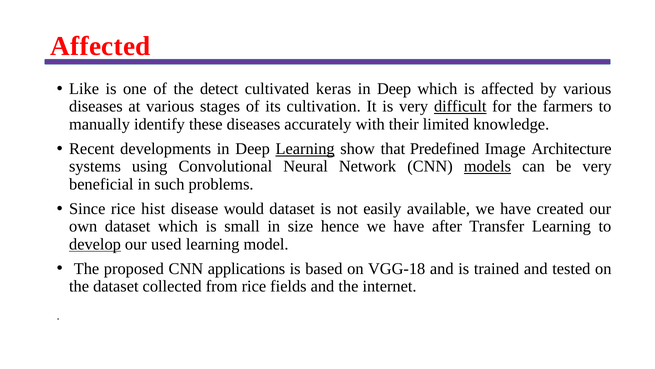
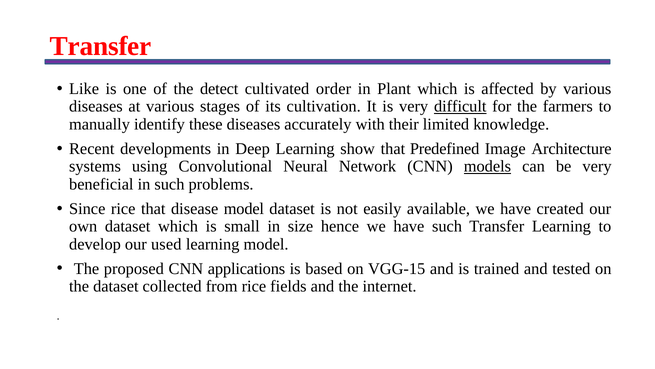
Affected at (100, 46): Affected -> Transfer
keras: keras -> order
Deep at (394, 89): Deep -> Plant
Learning at (305, 149) underline: present -> none
rice hist: hist -> that
disease would: would -> model
have after: after -> such
develop underline: present -> none
VGG-18: VGG-18 -> VGG-15
